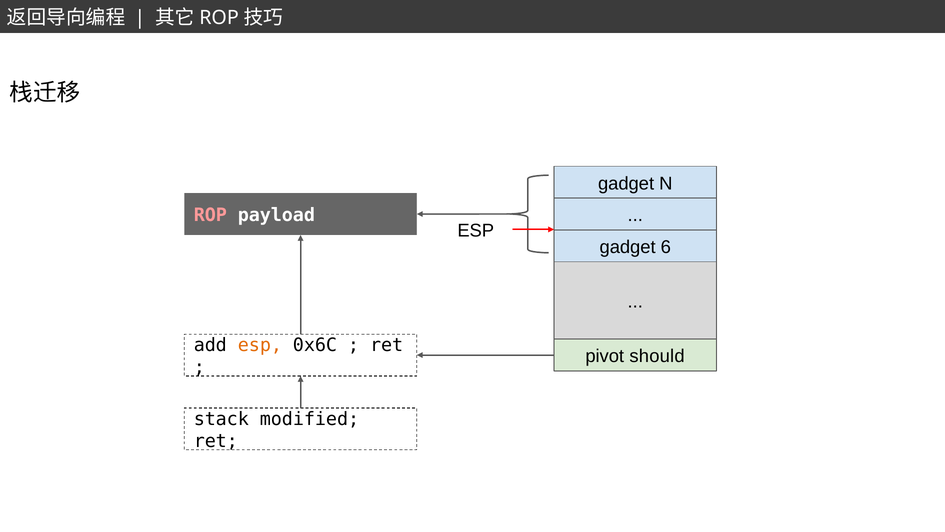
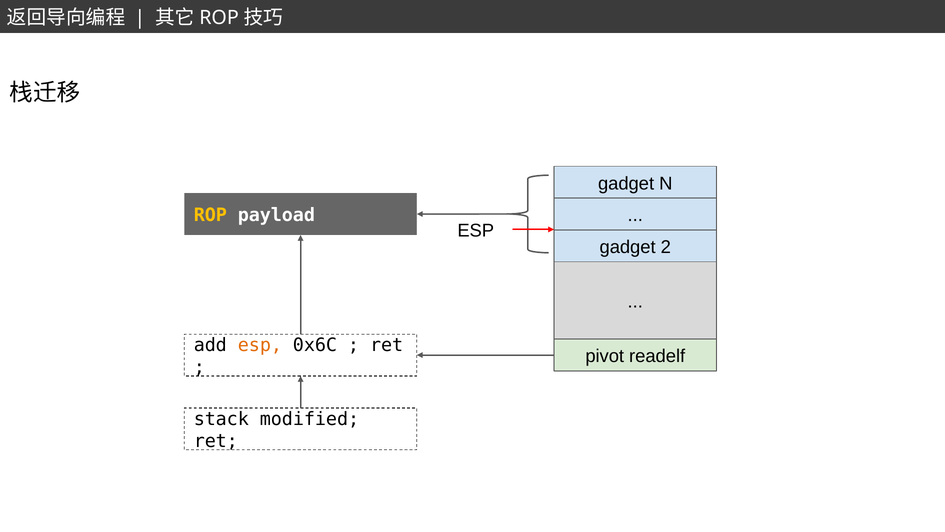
ROP at (210, 215) colour: pink -> yellow
6: 6 -> 2
should: should -> readelf
